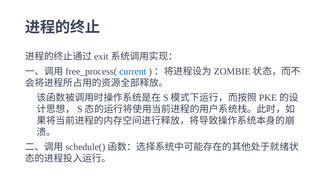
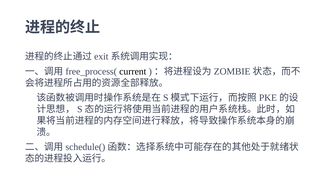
current colour: blue -> black
